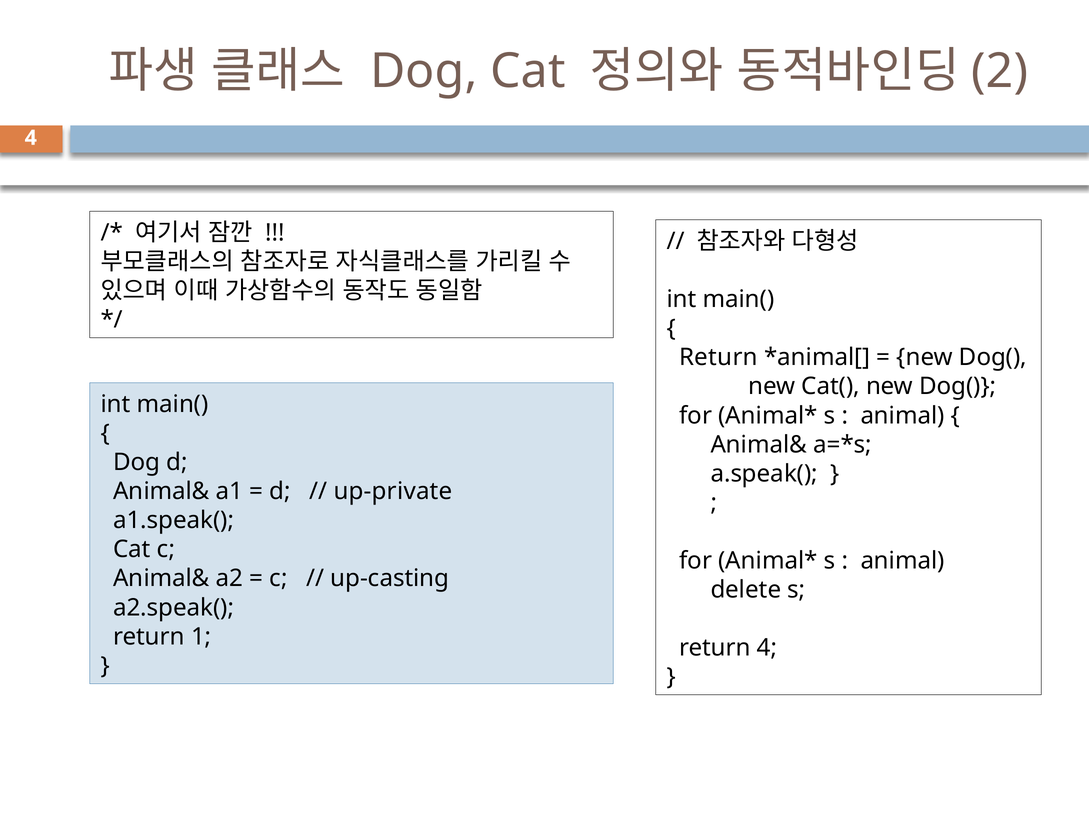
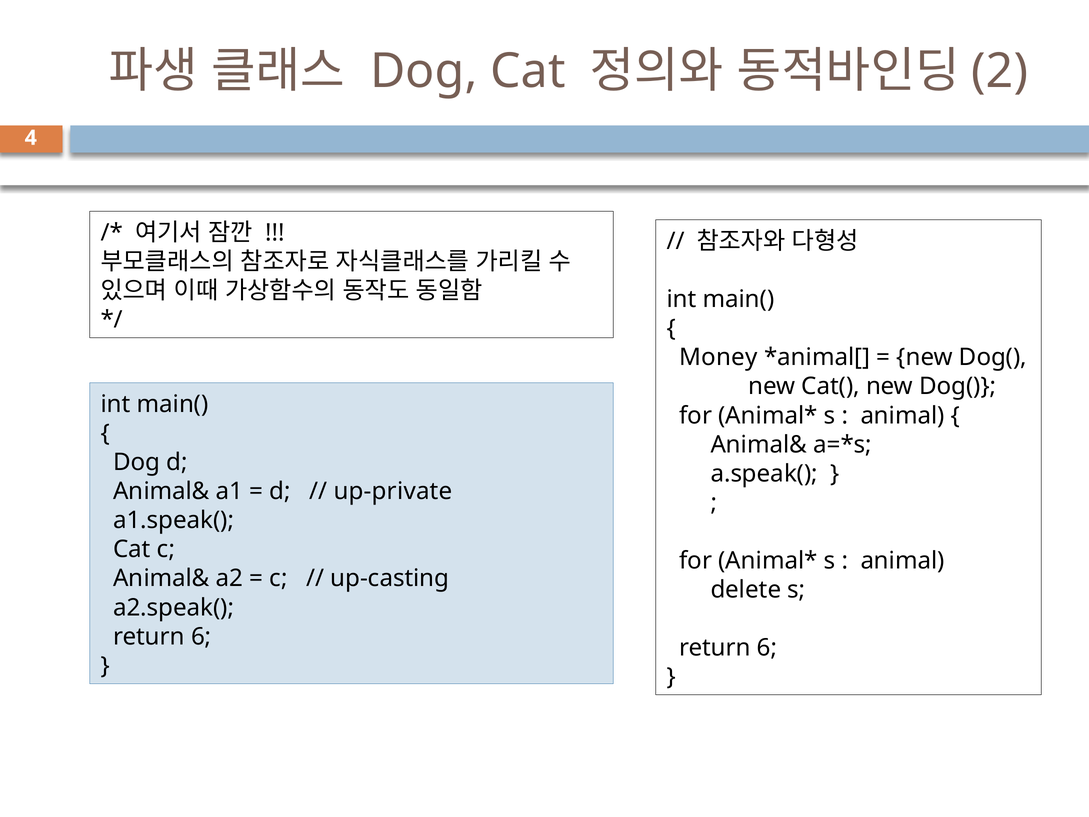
Return at (718, 357): Return -> Money
1 at (201, 636): 1 -> 6
4 at (767, 648): 4 -> 6
